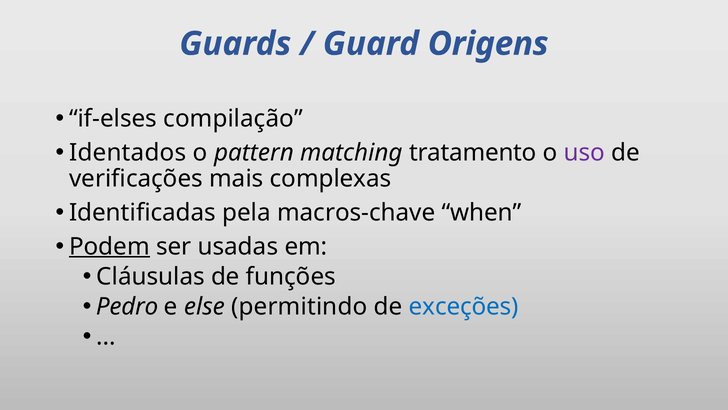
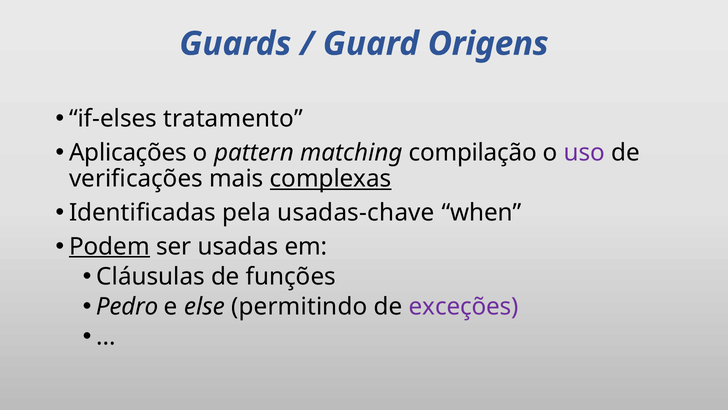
compilação: compilação -> tratamento
Identados: Identados -> Aplicações
tratamento: tratamento -> compilação
complexas underline: none -> present
macros-chave: macros-chave -> usadas-chave
exceções colour: blue -> purple
